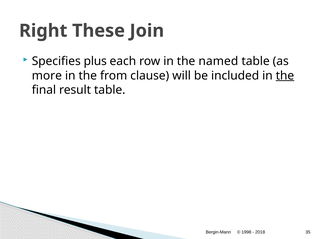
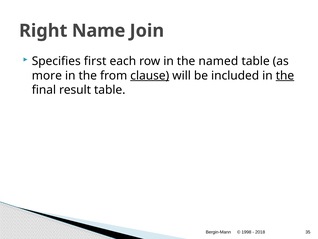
These: These -> Name
plus: plus -> first
clause underline: none -> present
